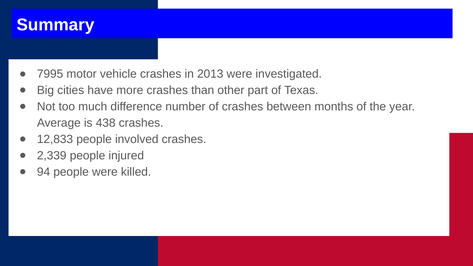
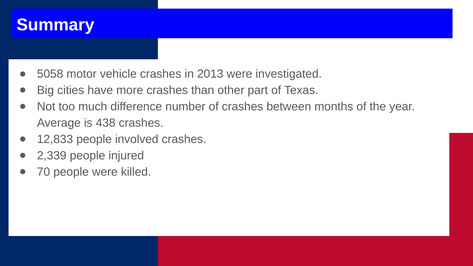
7995: 7995 -> 5058
94: 94 -> 70
